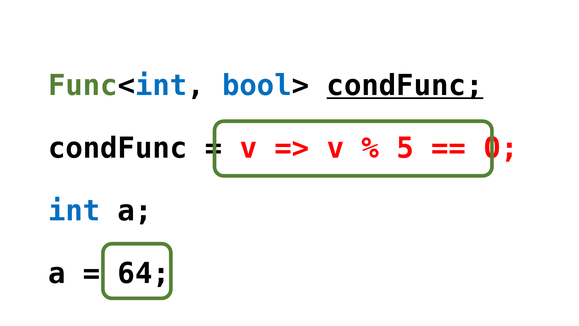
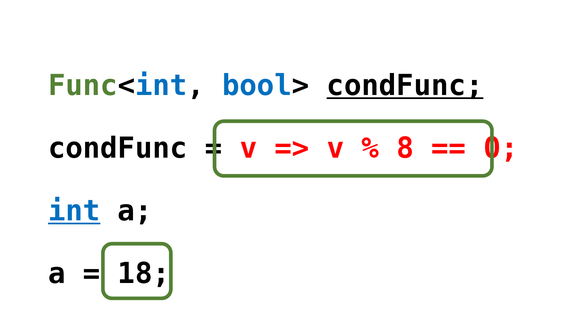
5: 5 -> 8
int underline: none -> present
64: 64 -> 18
